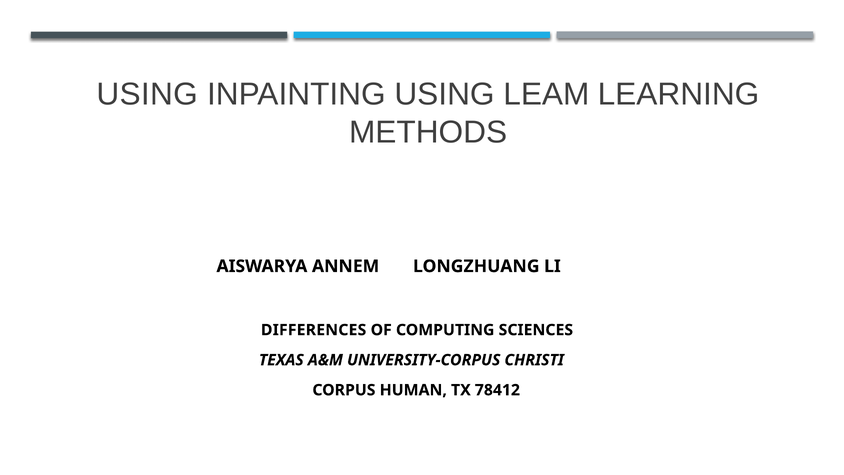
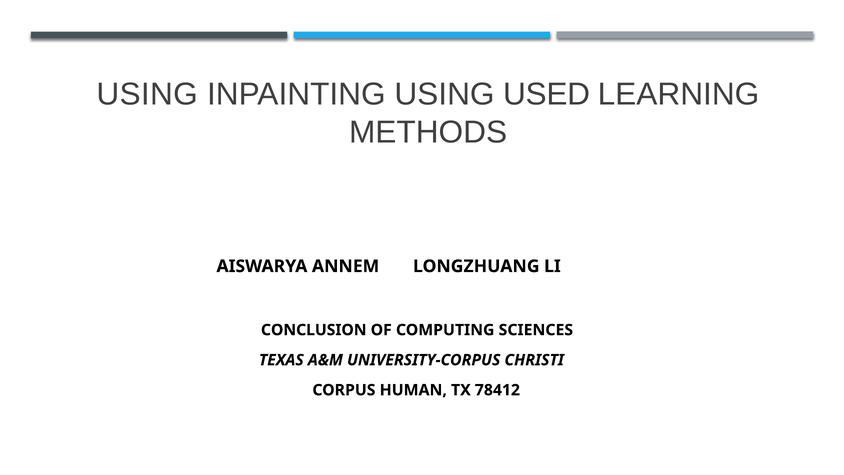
LEAM: LEAM -> USED
DIFFERENCES: DIFFERENCES -> CONCLUSION
